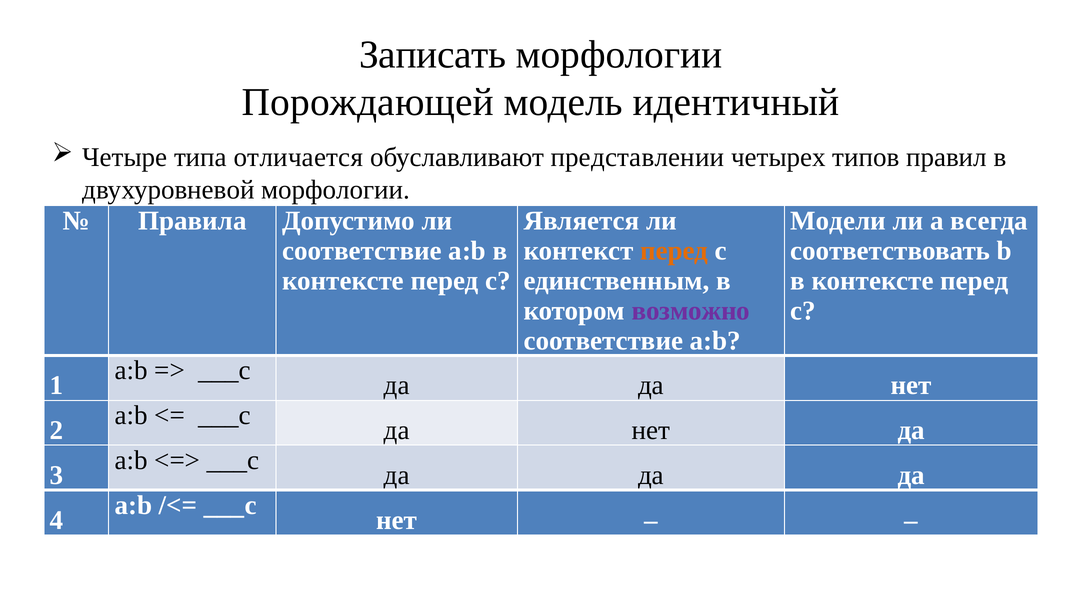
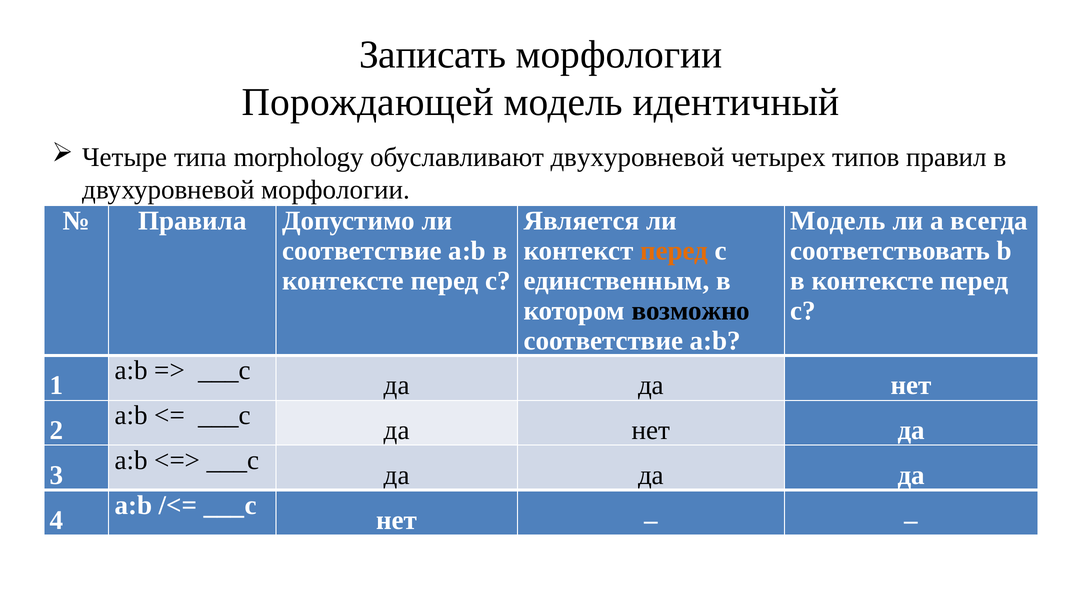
отличается: отличается -> morphology
обуславливают представлении: представлении -> двухуровневой
Модели at (838, 221): Модели -> Модель
возможно colour: purple -> black
